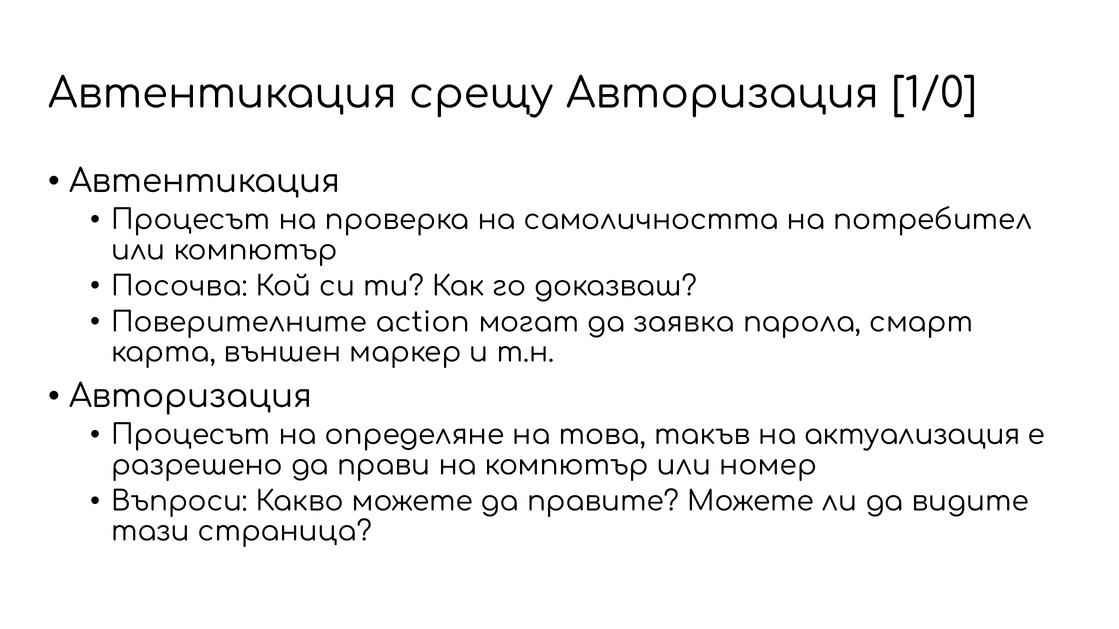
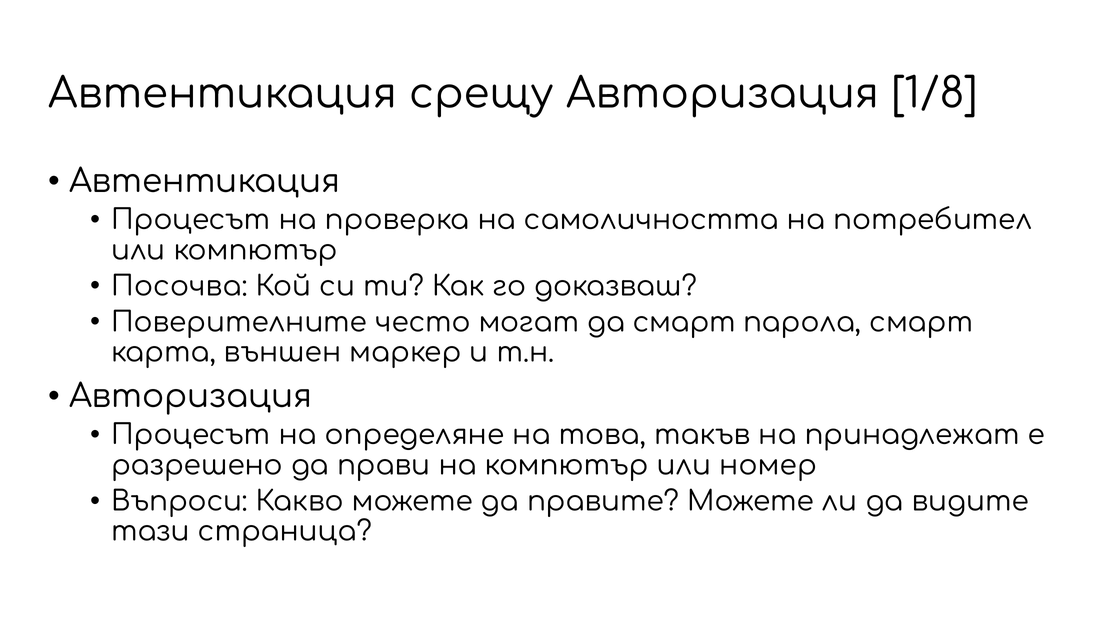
1/0: 1/0 -> 1/8
action: action -> често
да заявка: заявка -> смарт
актуализация: актуализация -> принадлежат
